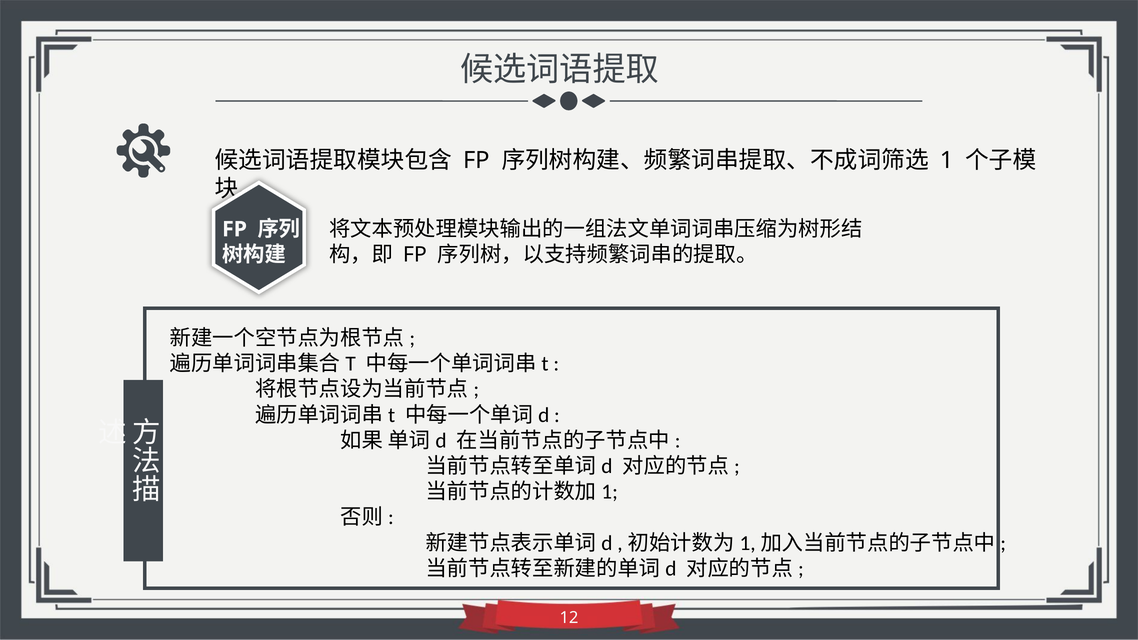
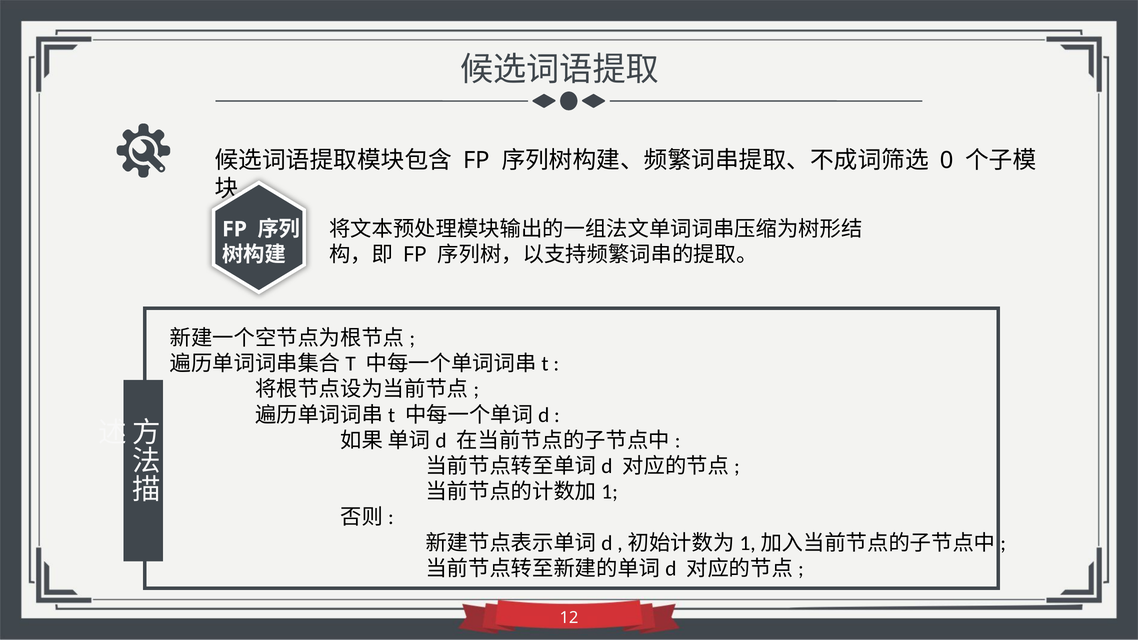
1: 1 -> 0
